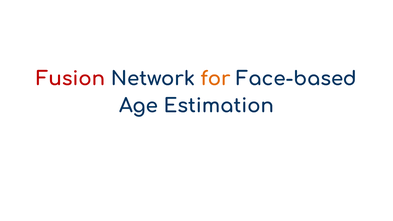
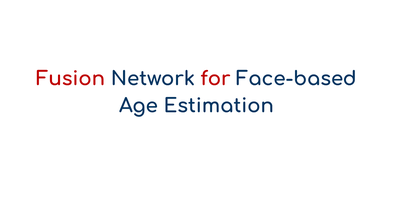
for colour: orange -> red
